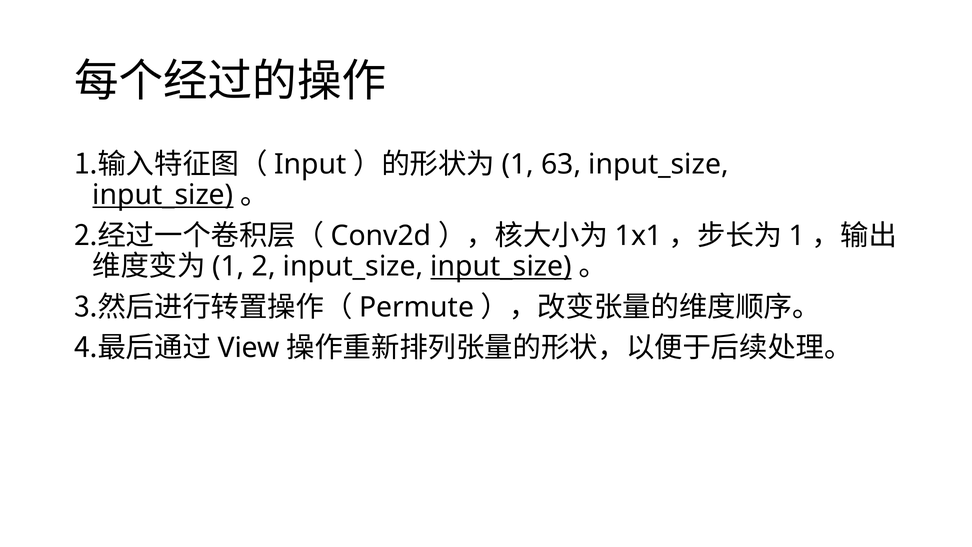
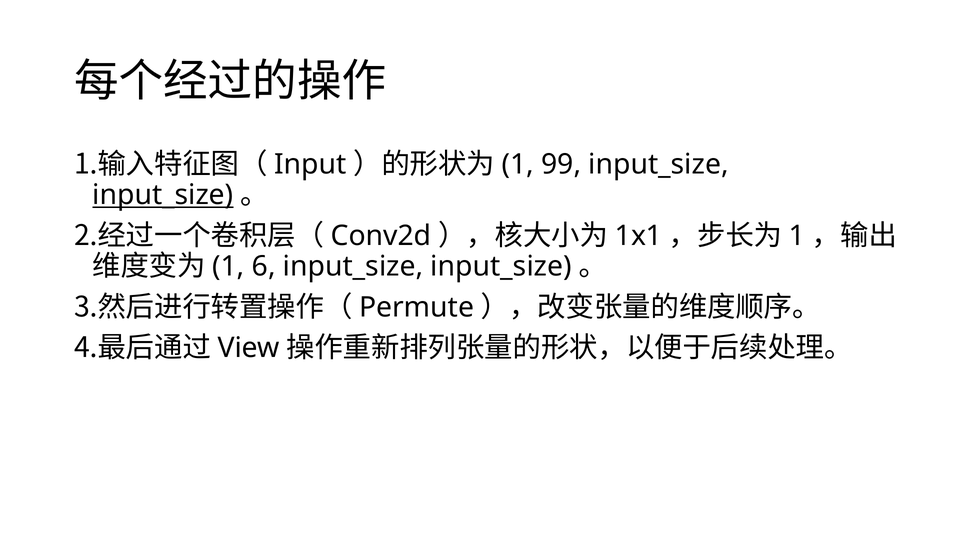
63: 63 -> 99
2: 2 -> 6
input_size at (501, 266) underline: present -> none
